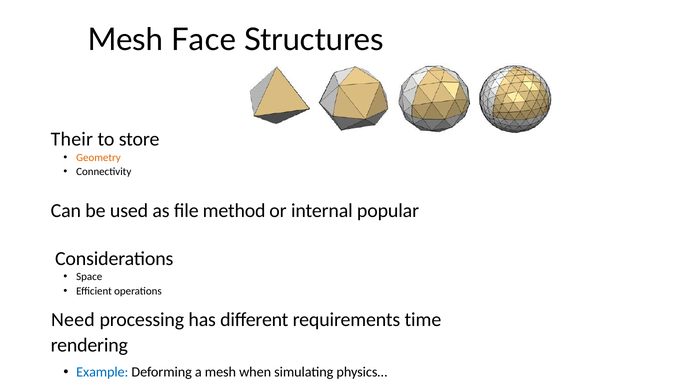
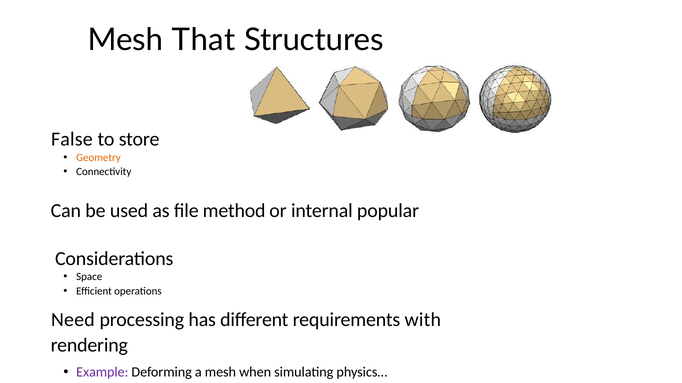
Face: Face -> That
Their: Their -> False
time: time -> with
Example colour: blue -> purple
